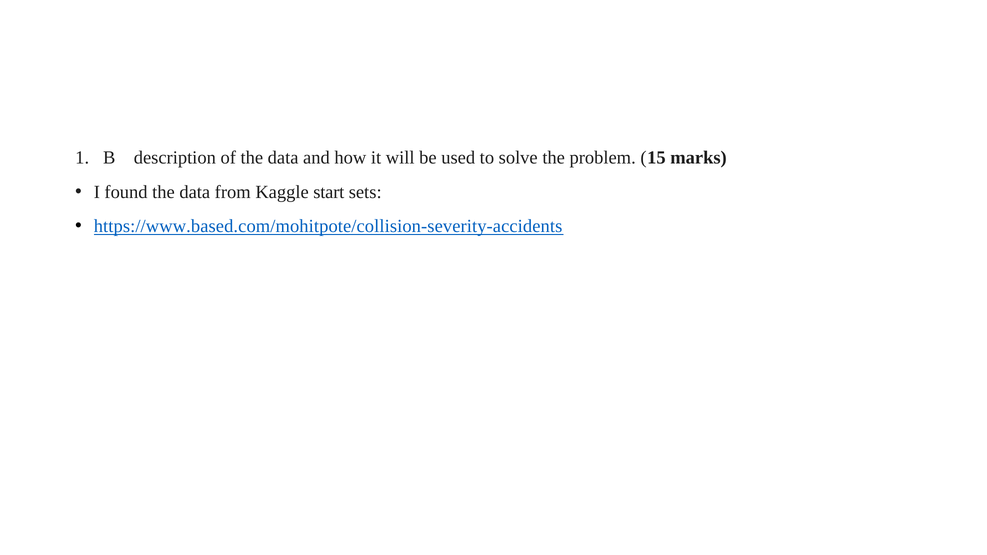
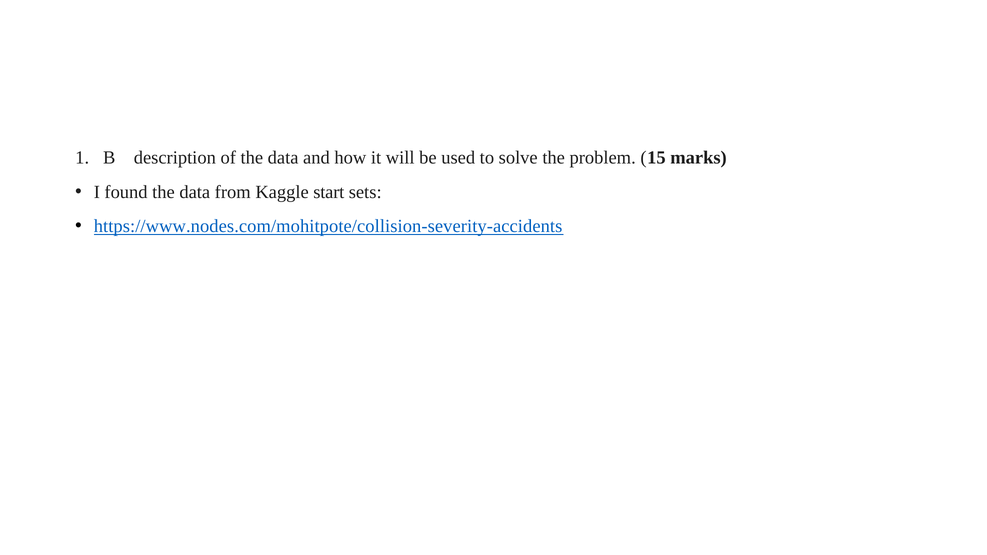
https://www.based.com/mohitpote/collision-severity-accidents: https://www.based.com/mohitpote/collision-severity-accidents -> https://www.nodes.com/mohitpote/collision-severity-accidents
